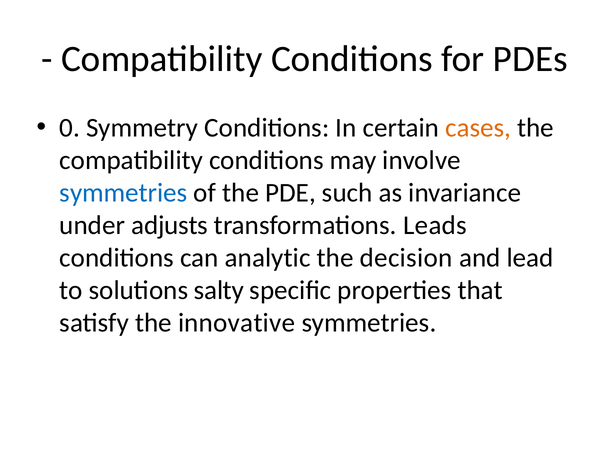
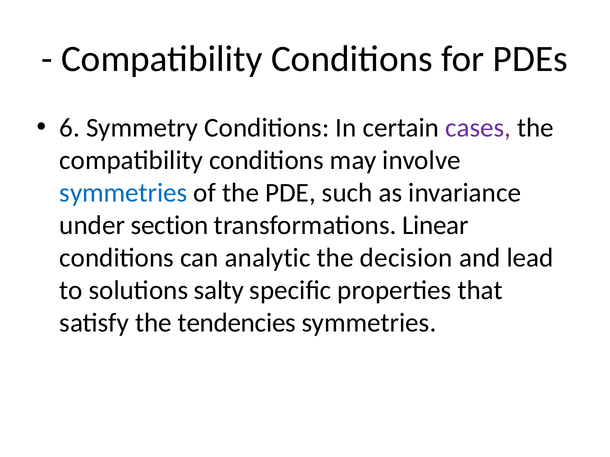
0: 0 -> 6
cases colour: orange -> purple
adjusts: adjusts -> section
Leads: Leads -> Linear
innovative: innovative -> tendencies
